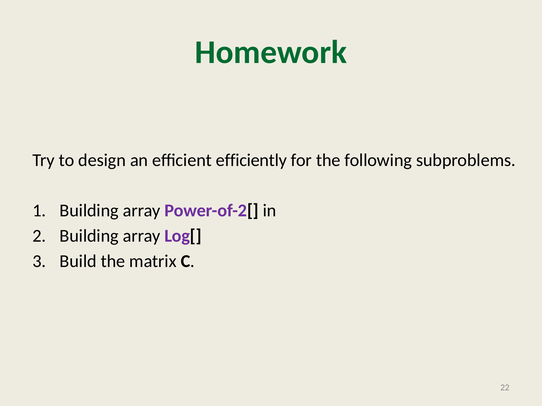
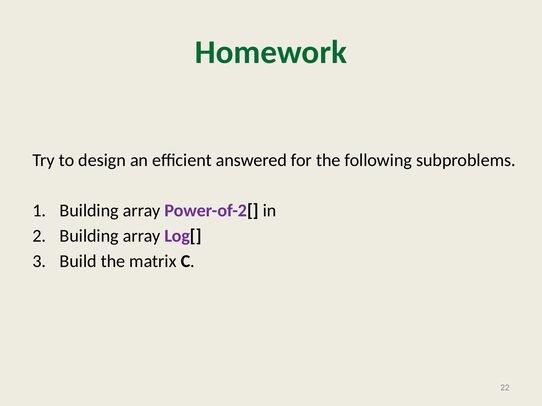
efficiently: efficiently -> answered
